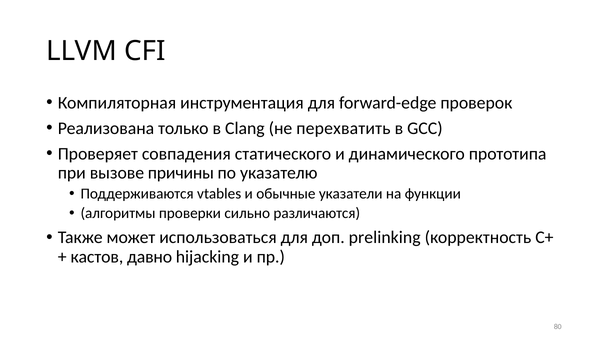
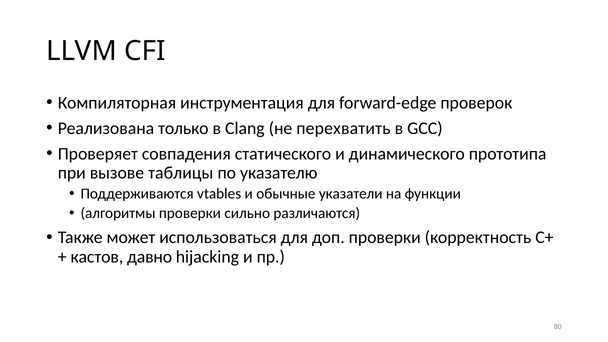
причины: причины -> таблицы
доп prelinking: prelinking -> проверки
